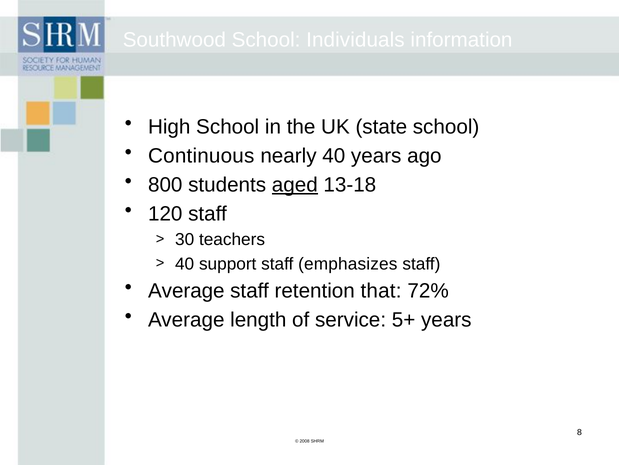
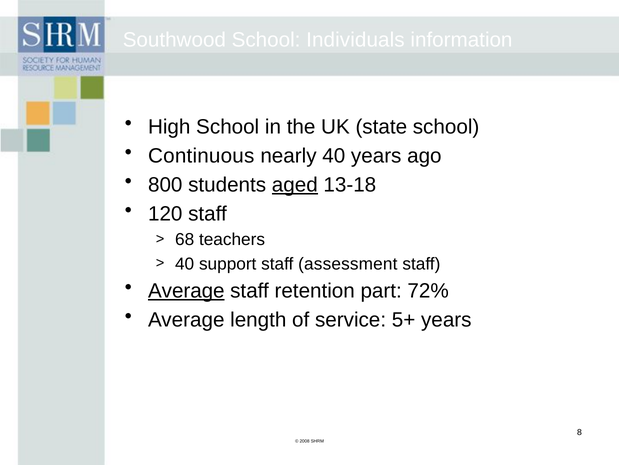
30: 30 -> 68
emphasizes: emphasizes -> assessment
Average at (186, 291) underline: none -> present
that: that -> part
